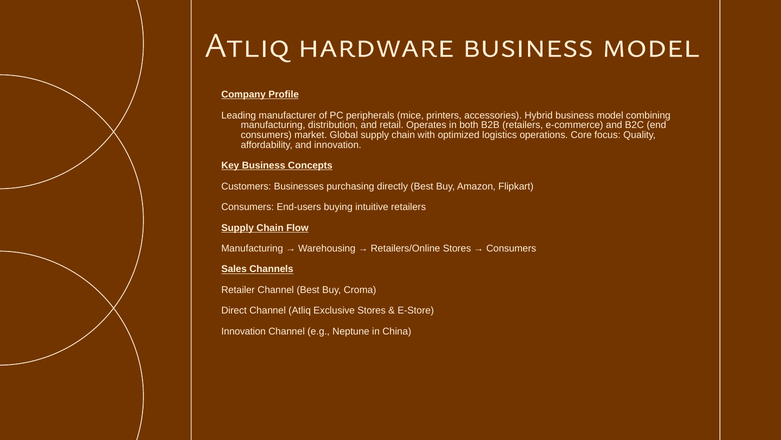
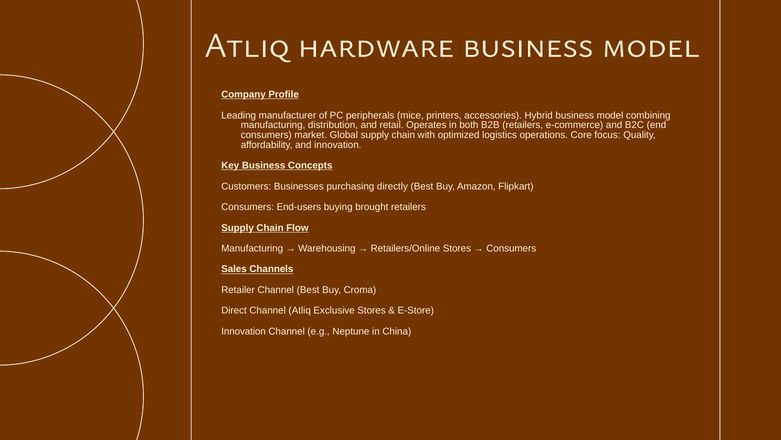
intuitive: intuitive -> brought
